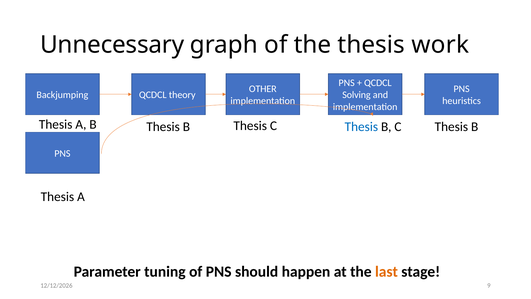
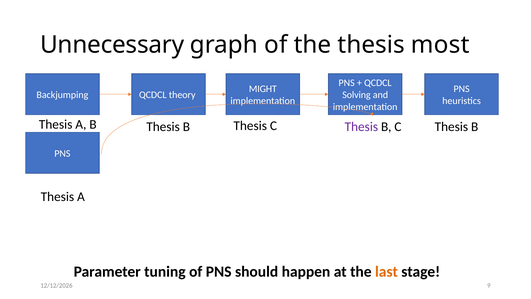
work: work -> most
OTHER: OTHER -> MIGHT
Thesis at (361, 127) colour: blue -> purple
